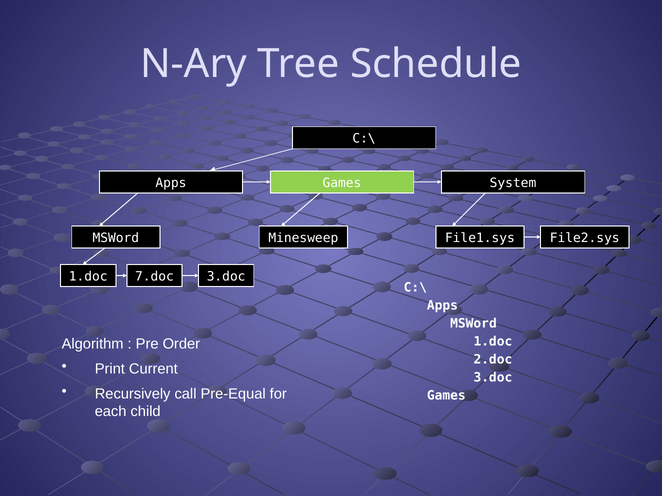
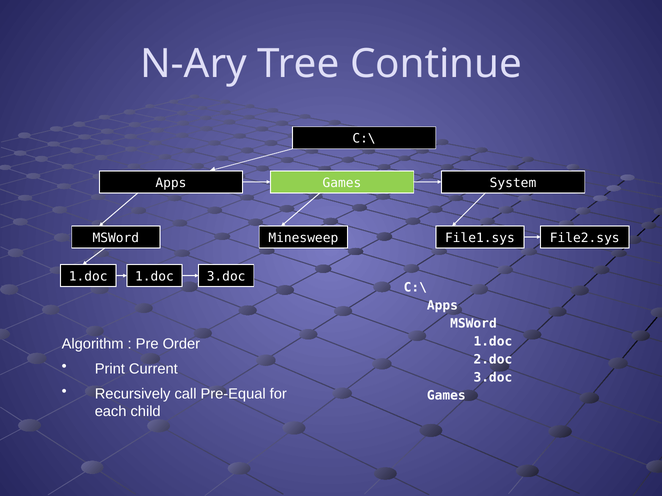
Schedule: Schedule -> Continue
1.doc 7.doc: 7.doc -> 1.doc
